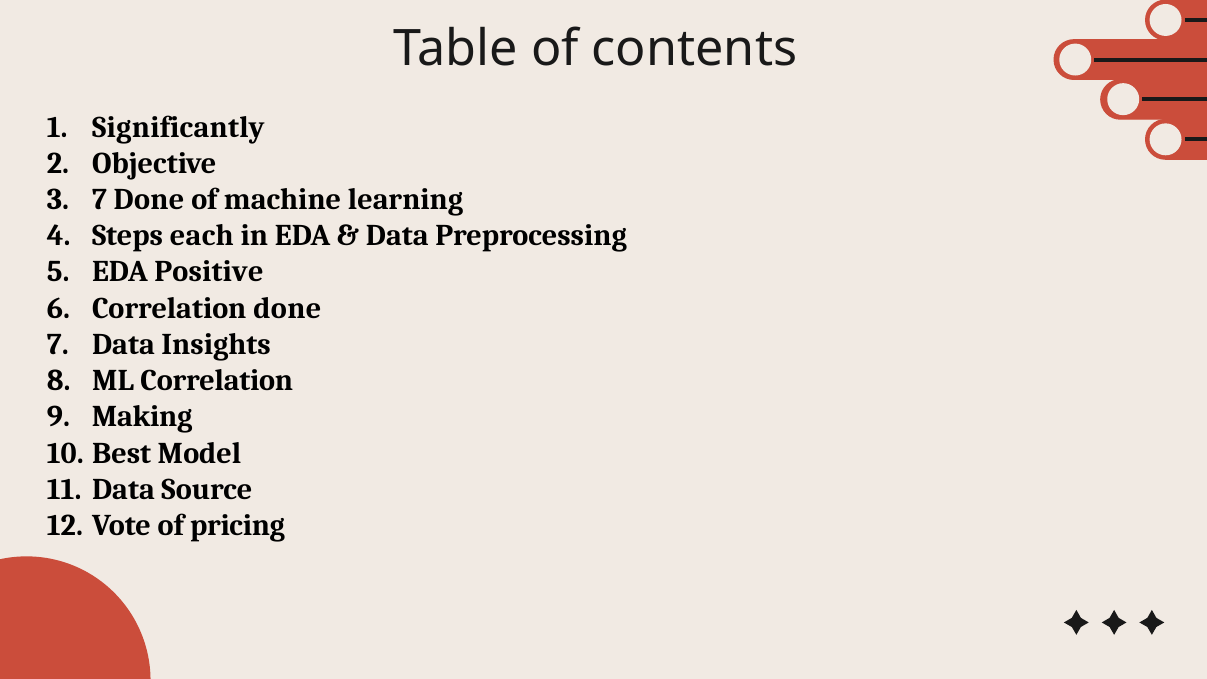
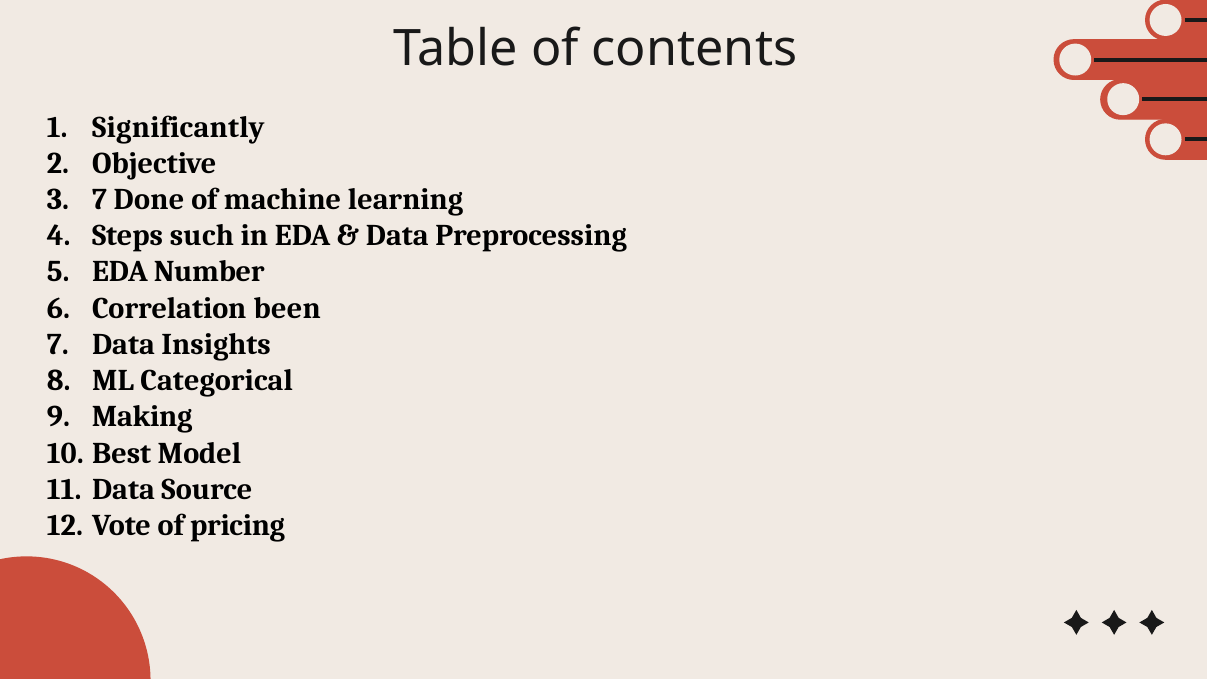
each: each -> such
Positive: Positive -> Number
Correlation done: done -> been
ML Correlation: Correlation -> Categorical
